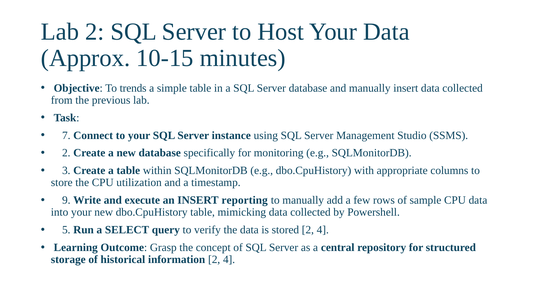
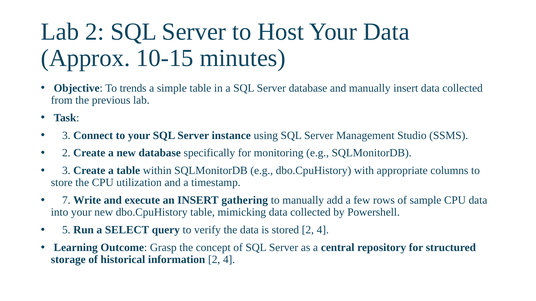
7 at (66, 136): 7 -> 3
9: 9 -> 7
reporting: reporting -> gathering
